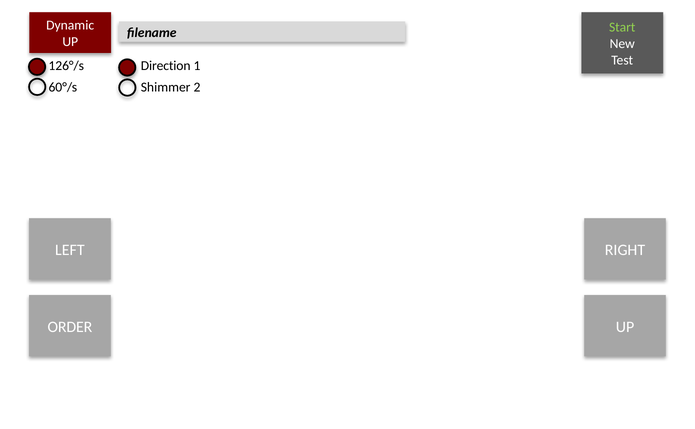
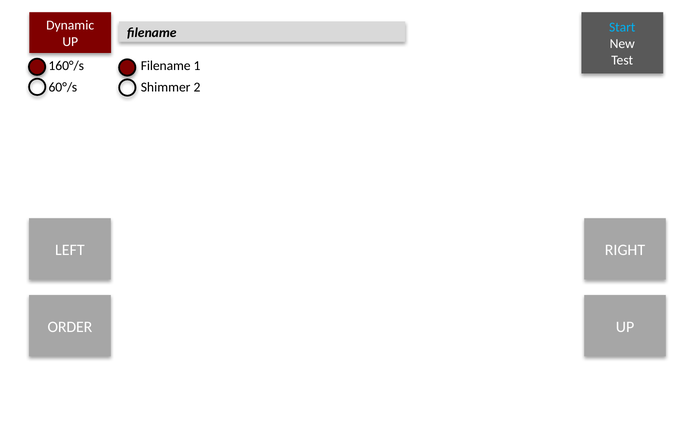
Start colour: light green -> light blue
126°/s: 126°/s -> 160°/s
Direction at (166, 66): Direction -> Filename
